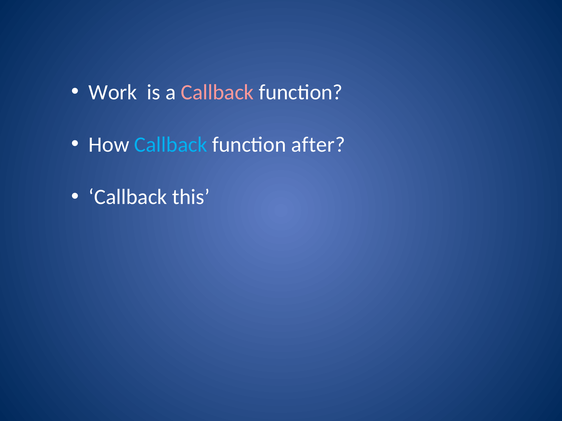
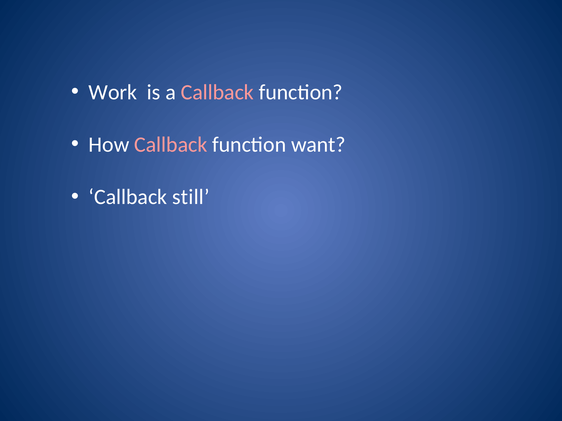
Callback at (171, 145) colour: light blue -> pink
after: after -> want
this: this -> still
